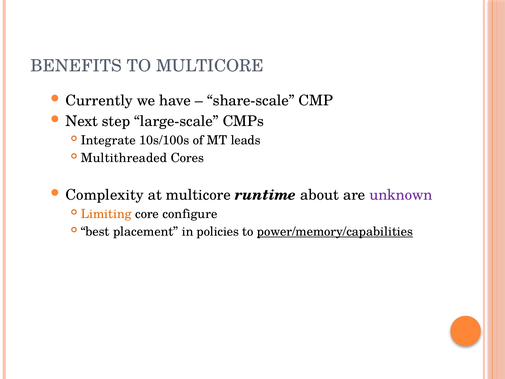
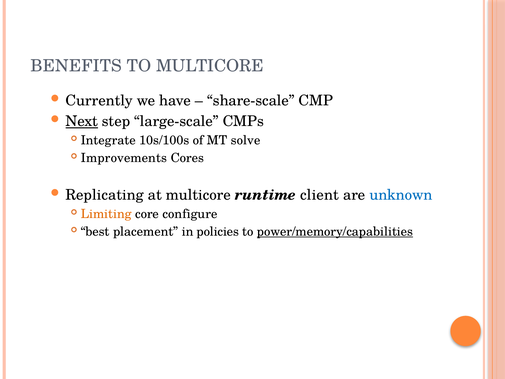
Next underline: none -> present
leads: leads -> solve
Multithreaded: Multithreaded -> Improvements
Complexity: Complexity -> Replicating
about: about -> client
unknown colour: purple -> blue
